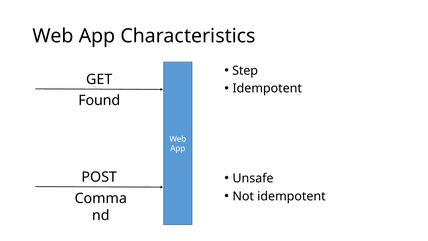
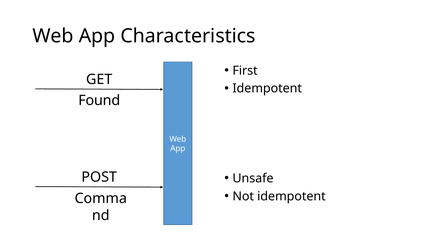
Step: Step -> First
